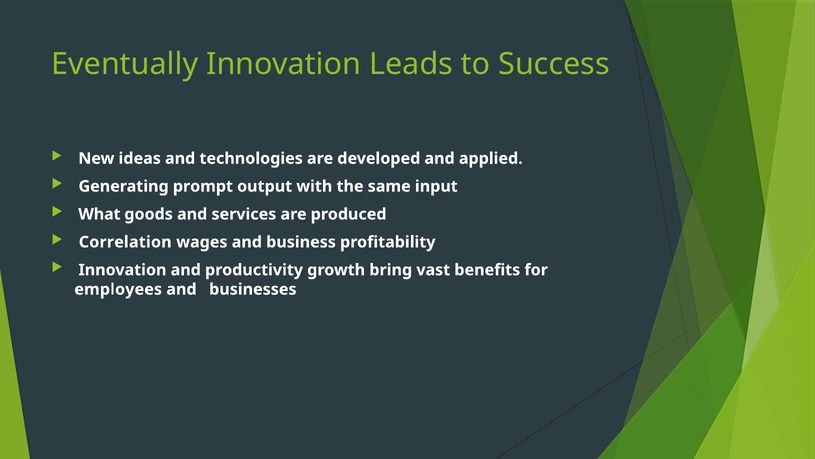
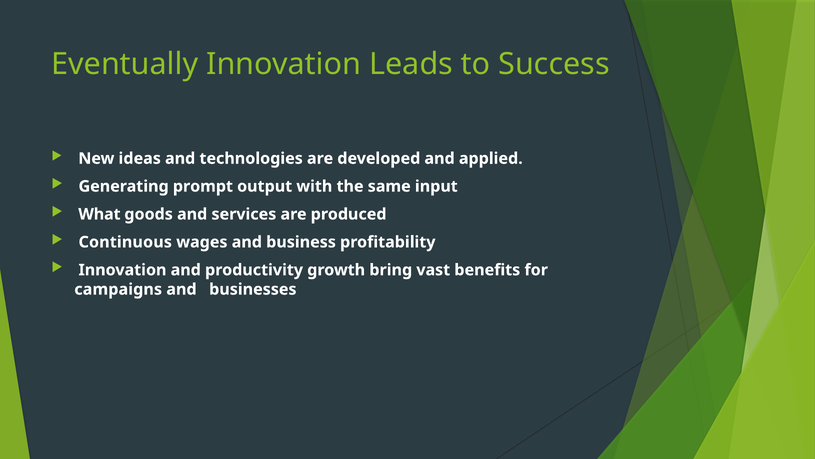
Correlation: Correlation -> Continuous
employees: employees -> campaigns
